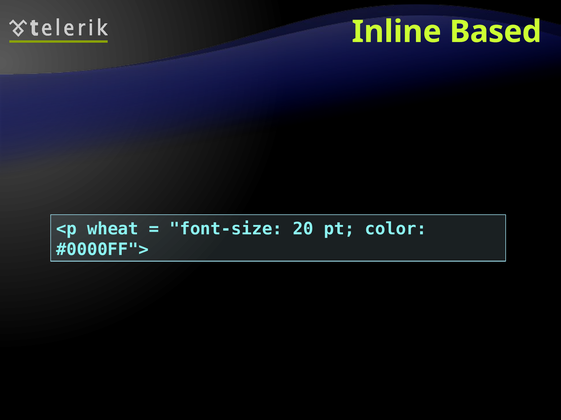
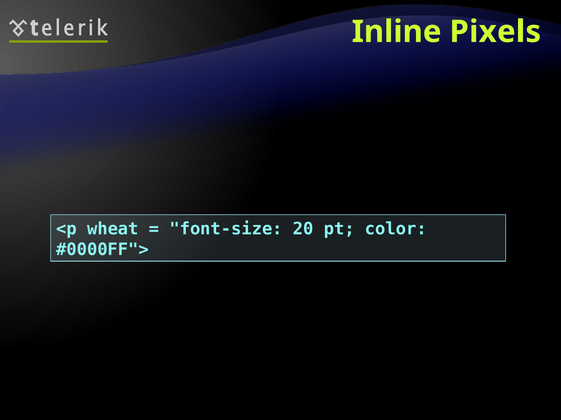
Based: Based -> Pixels
